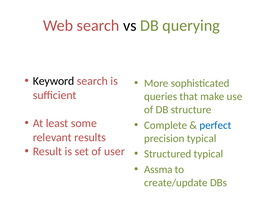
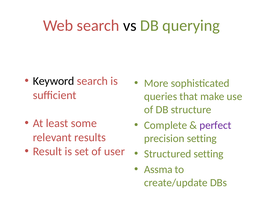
perfect colour: blue -> purple
precision typical: typical -> setting
Structured typical: typical -> setting
